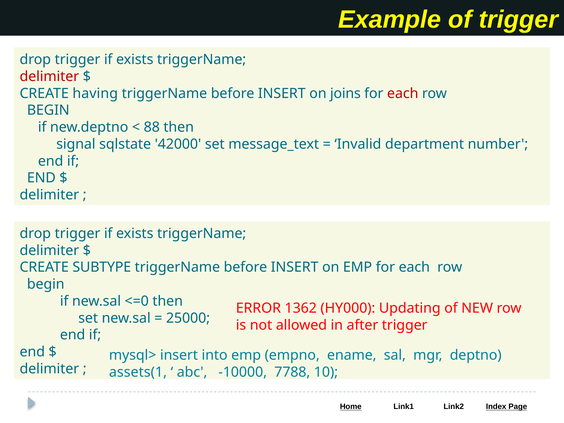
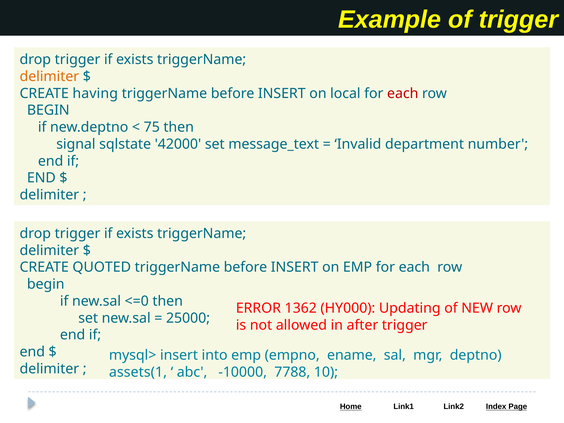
delimiter at (49, 76) colour: red -> orange
joins: joins -> local
88: 88 -> 75
SUBTYPE: SUBTYPE -> QUOTED
